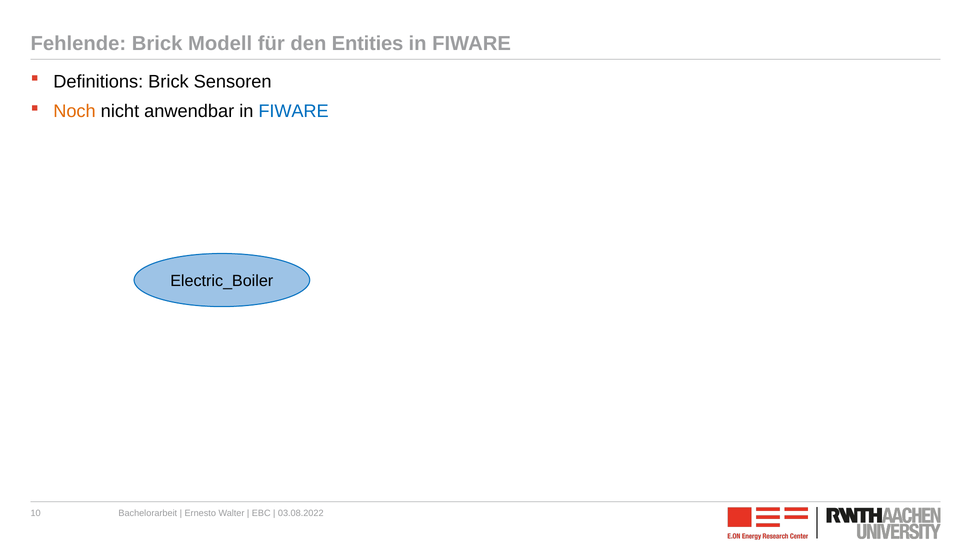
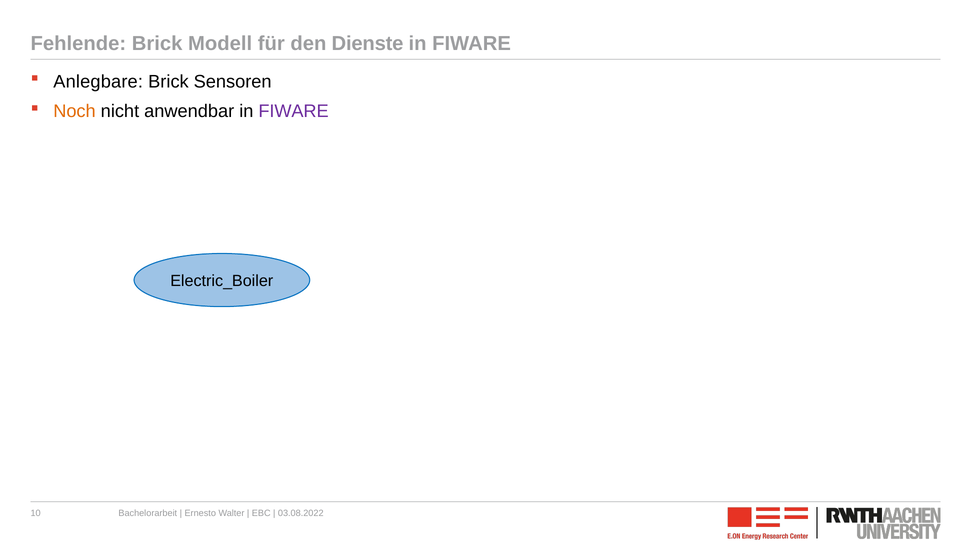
Entities: Entities -> Dienste
Definitions: Definitions -> Anlegbare
FIWARE at (294, 112) colour: blue -> purple
